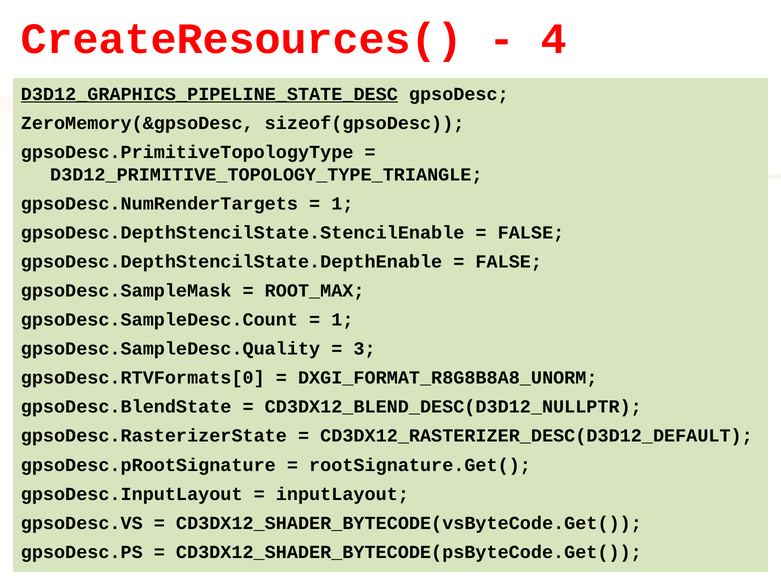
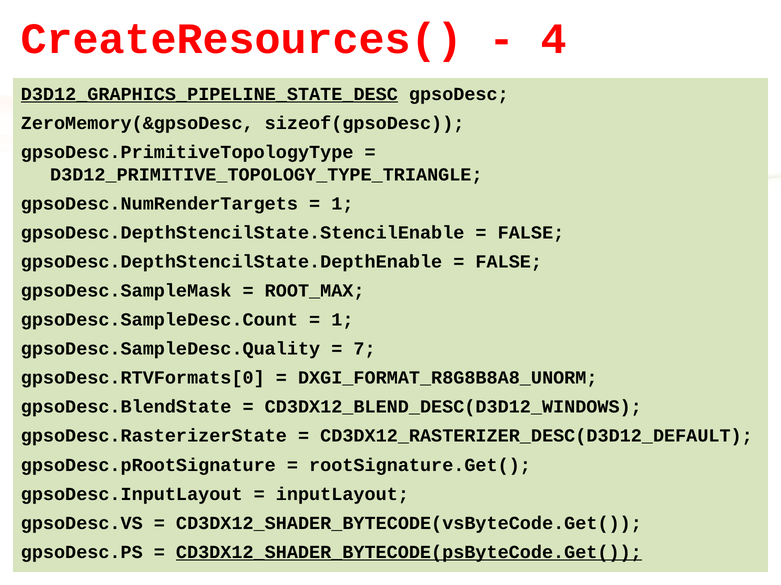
3: 3 -> 7
CD3DX12_BLEND_DESC(D3D12_NULLPTR: CD3DX12_BLEND_DESC(D3D12_NULLPTR -> CD3DX12_BLEND_DESC(D3D12_WINDOWS
CD3DX12_SHADER_BYTECODE(psByteCode.Get( underline: none -> present
